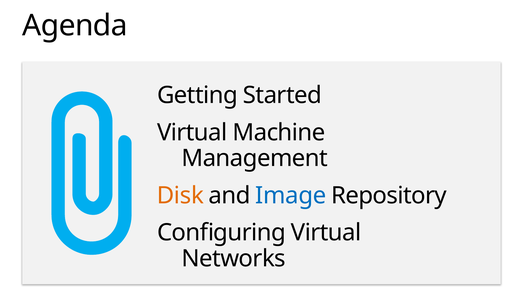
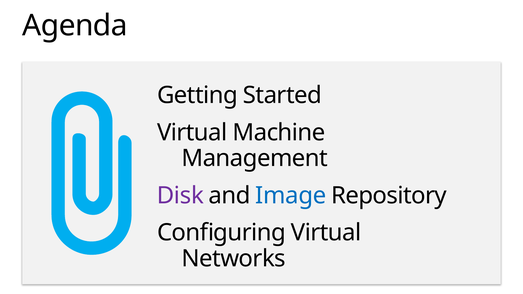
Disk colour: orange -> purple
